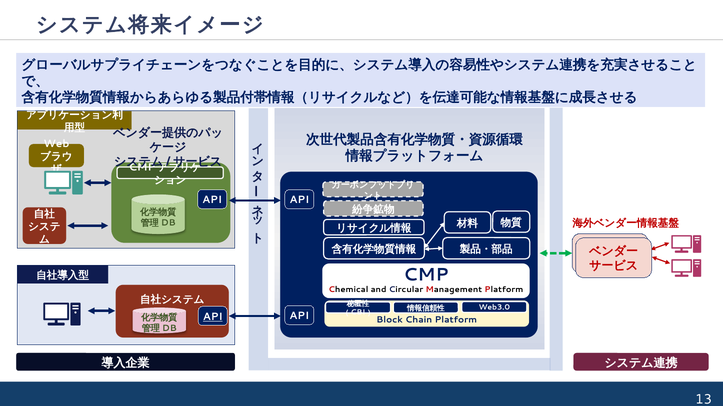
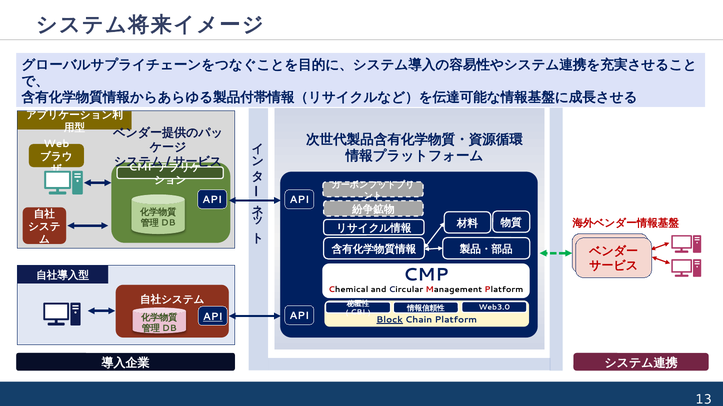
Block underline: none -> present
